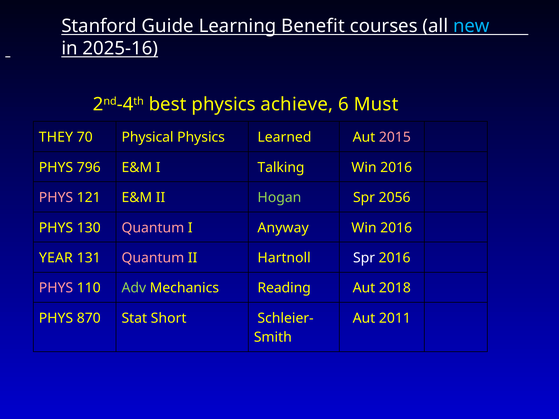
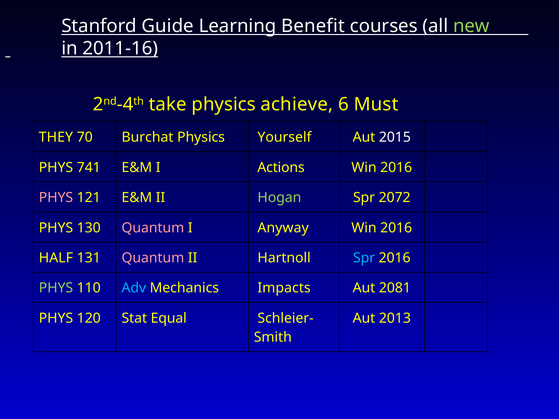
new colour: light blue -> light green
2025-16: 2025-16 -> 2011-16
best: best -> take
Physical: Physical -> Burchat
Learned: Learned -> Yourself
2015 colour: pink -> white
796: 796 -> 741
Talking: Talking -> Actions
2056: 2056 -> 2072
YEAR: YEAR -> HALF
Spr at (364, 258) colour: white -> light blue
PHYS at (56, 288) colour: pink -> light green
Adv colour: light green -> light blue
Reading: Reading -> Impacts
2018: 2018 -> 2081
870: 870 -> 120
Short: Short -> Equal
2011: 2011 -> 2013
